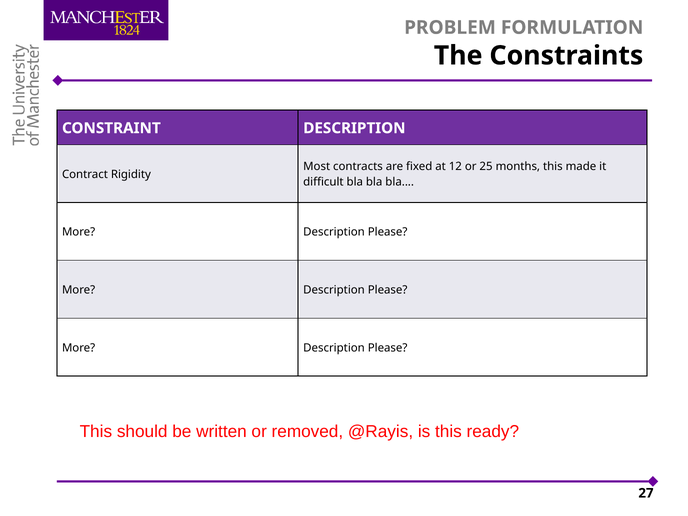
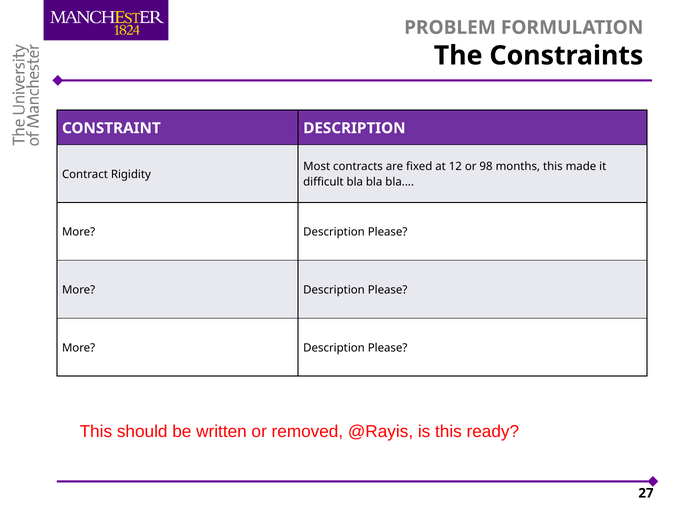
25: 25 -> 98
